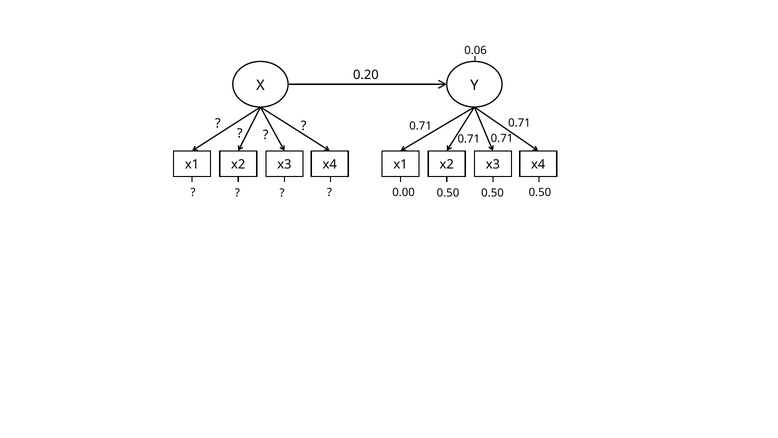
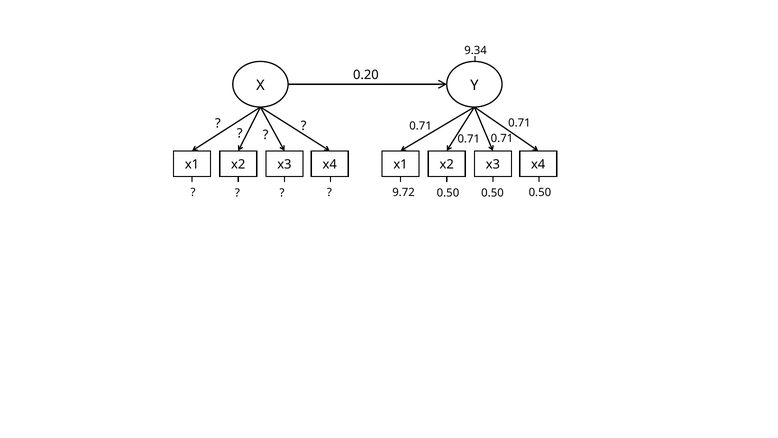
0.06: 0.06 -> 9.34
0.00: 0.00 -> 9.72
